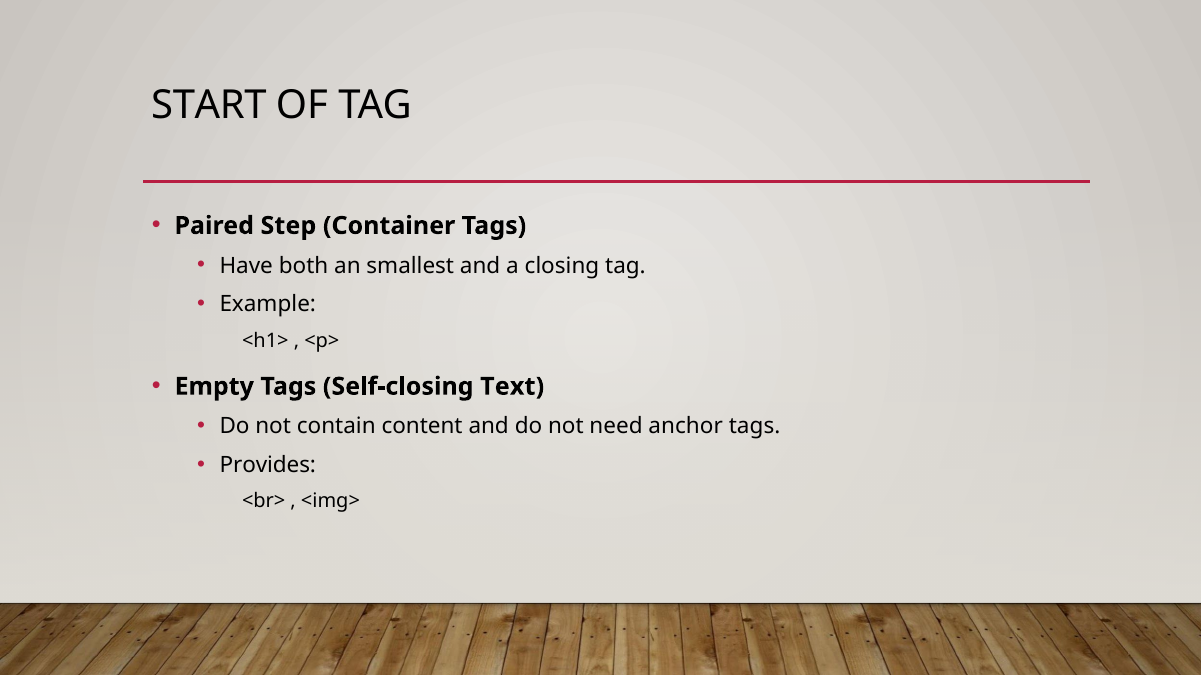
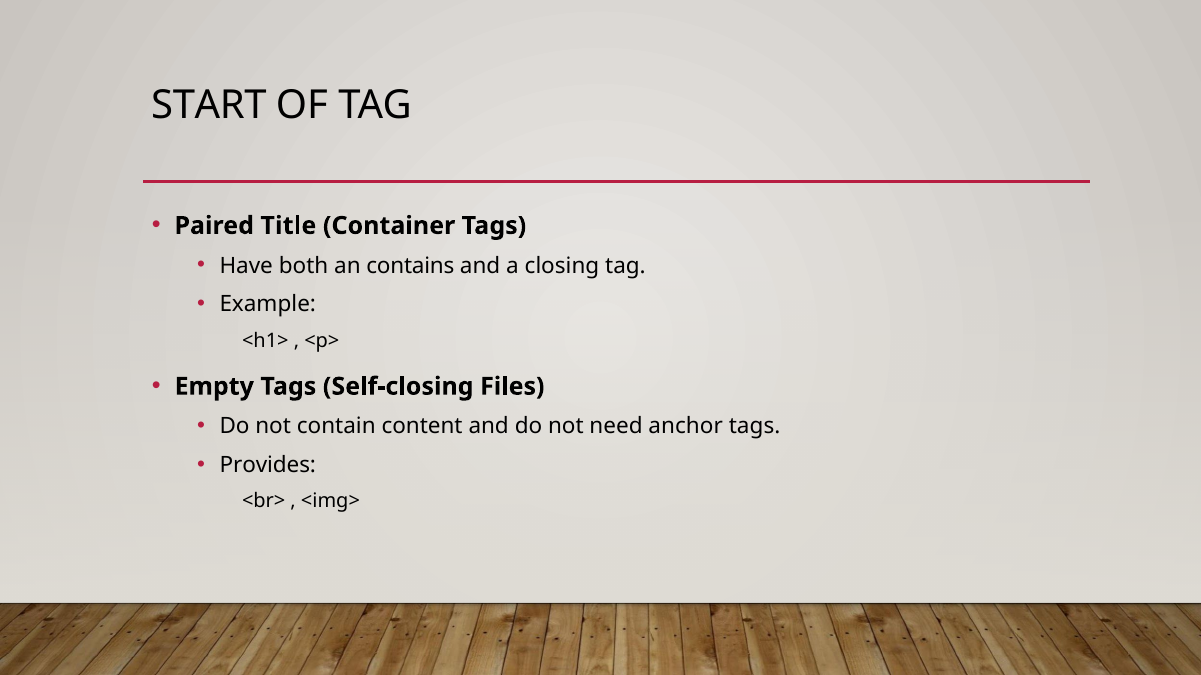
Step: Step -> Title
smallest: smallest -> contains
Text: Text -> Files
